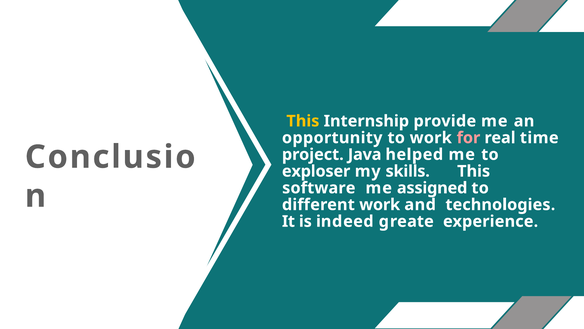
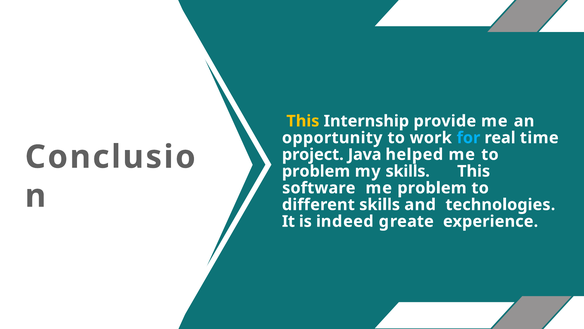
for colour: pink -> light blue
exploser at (316, 171): exploser -> problem
me assigned: assigned -> problem
different work: work -> skills
